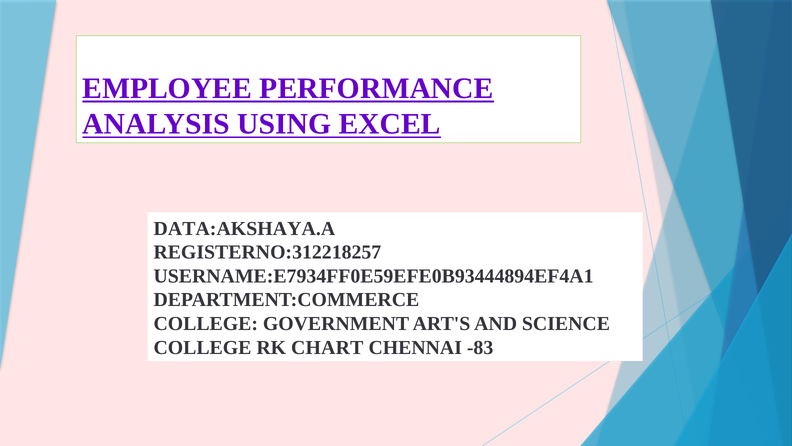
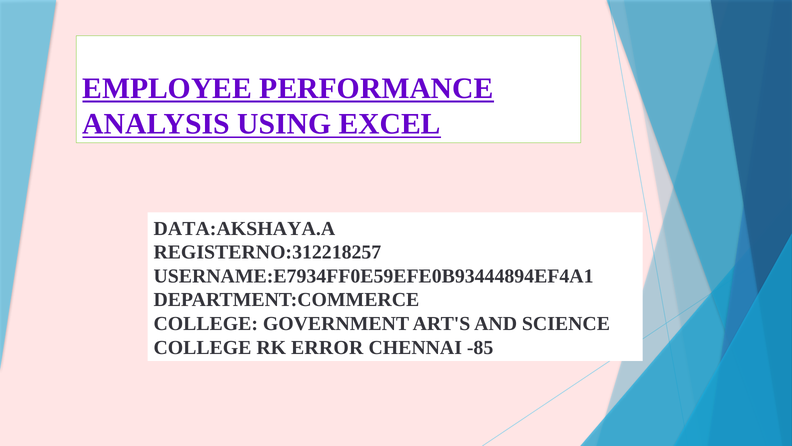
CHART: CHART -> ERROR
-83: -83 -> -85
